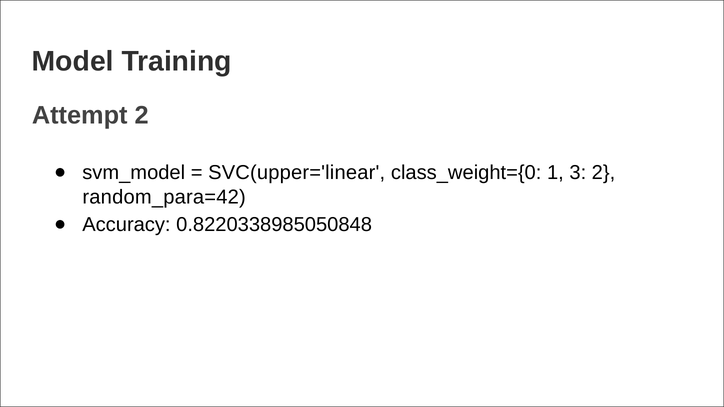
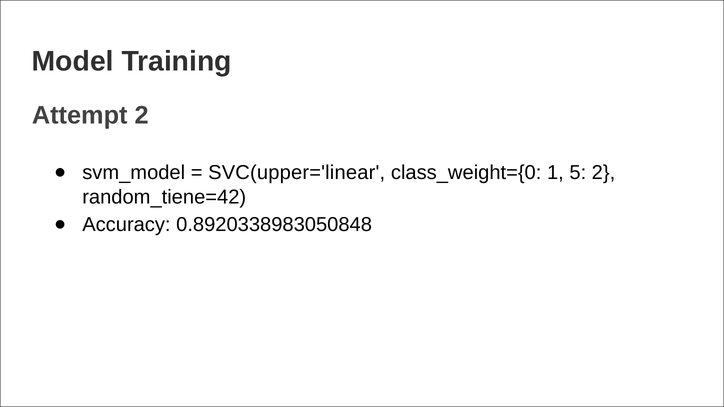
3: 3 -> 5
random_para=42: random_para=42 -> random_tiene=42
0.8220338985050848: 0.8220338985050848 -> 0.8920338983050848
